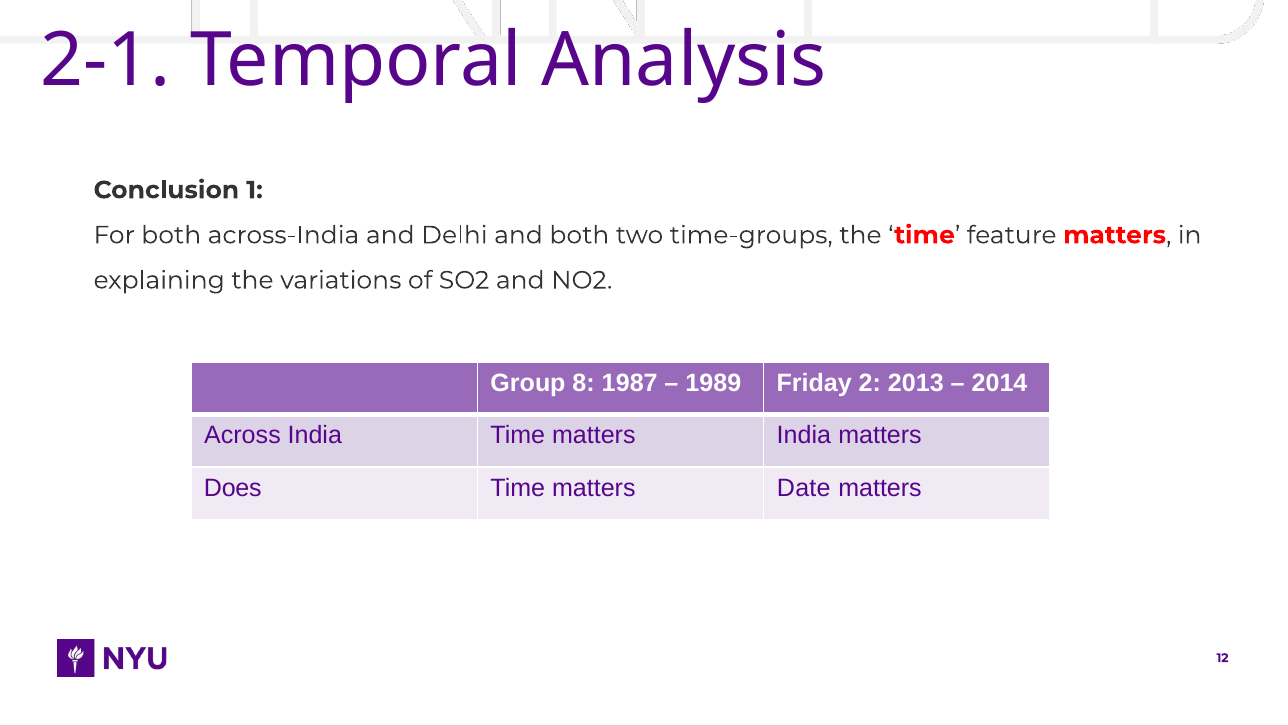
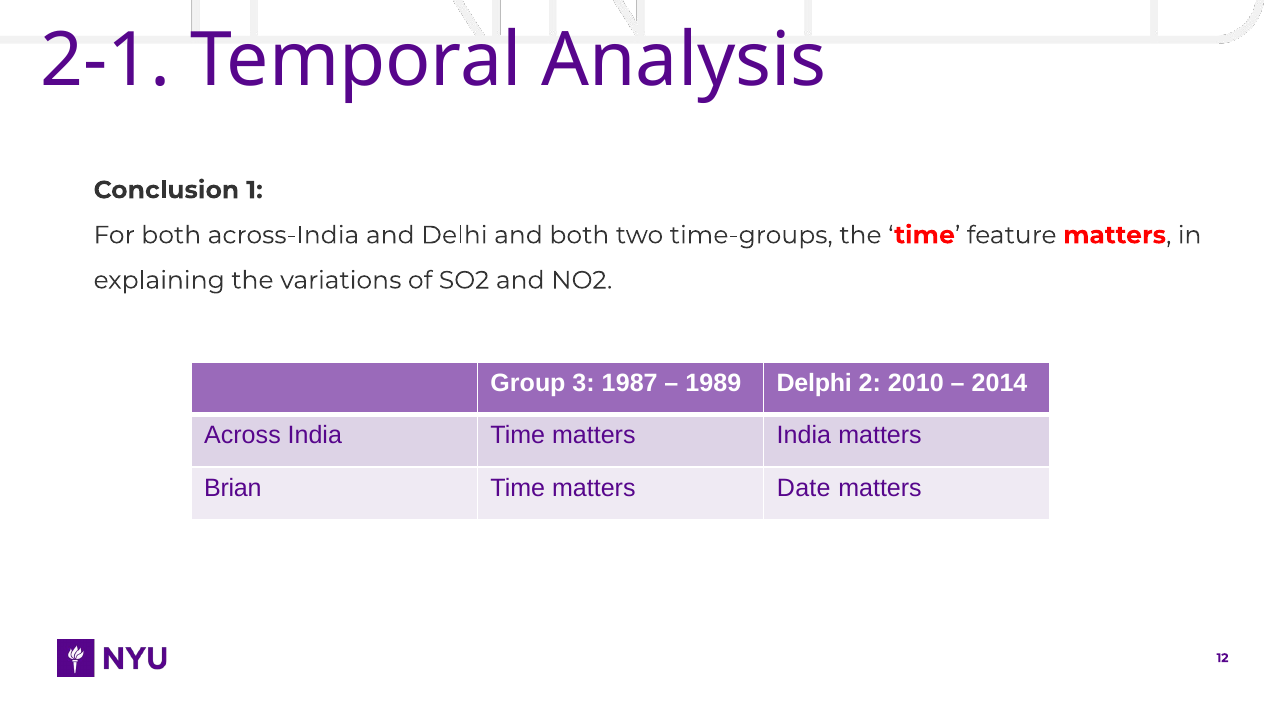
8: 8 -> 3
Friday: Friday -> Delphi
2013: 2013 -> 2010
Does: Does -> Brian
